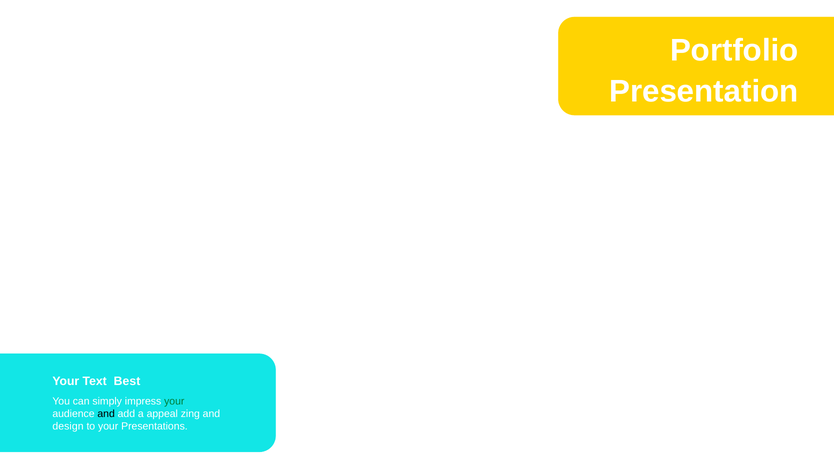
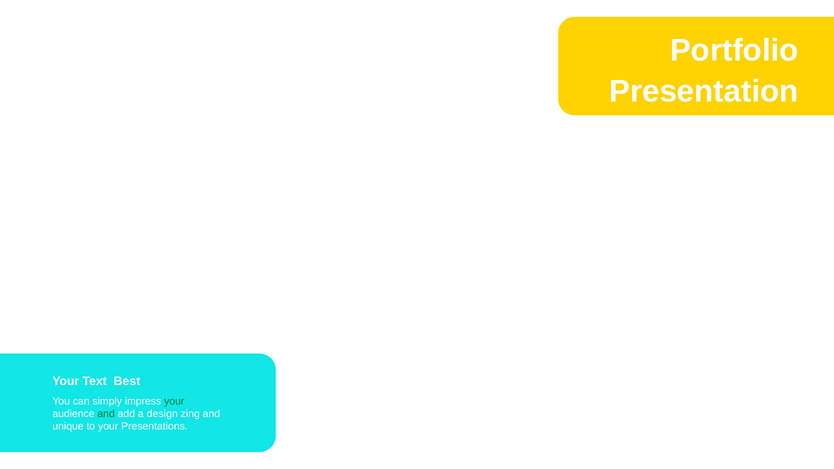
and at (106, 414) colour: black -> green
appeal: appeal -> design
design: design -> unique
